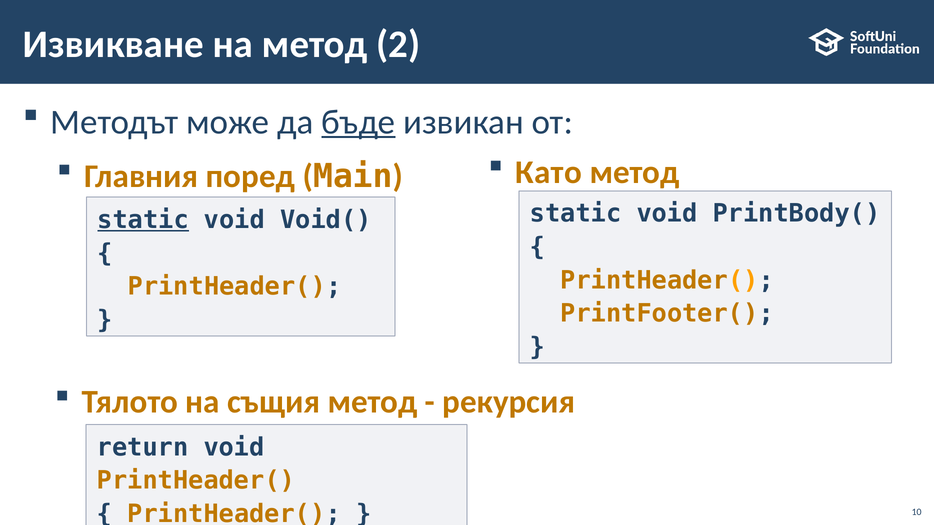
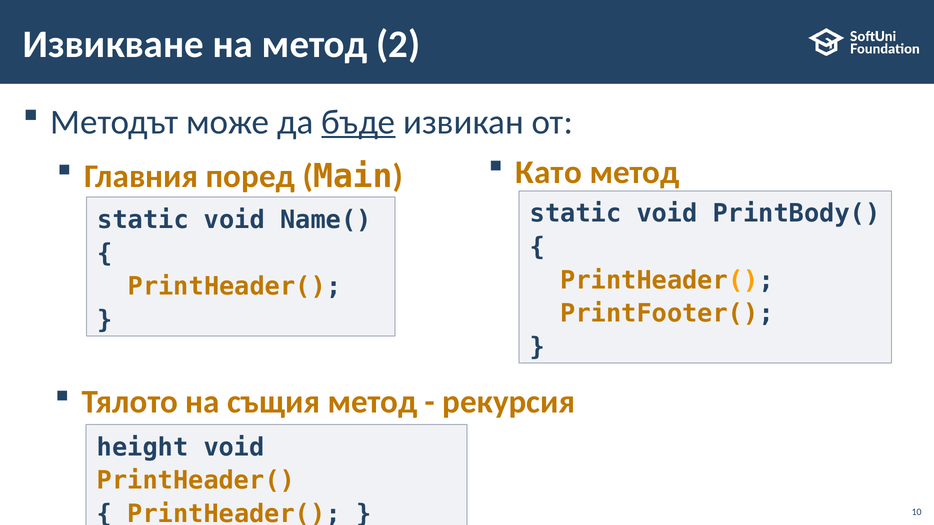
static at (143, 220) underline: present -> none
Void(: Void( -> Name(
return: return -> height
